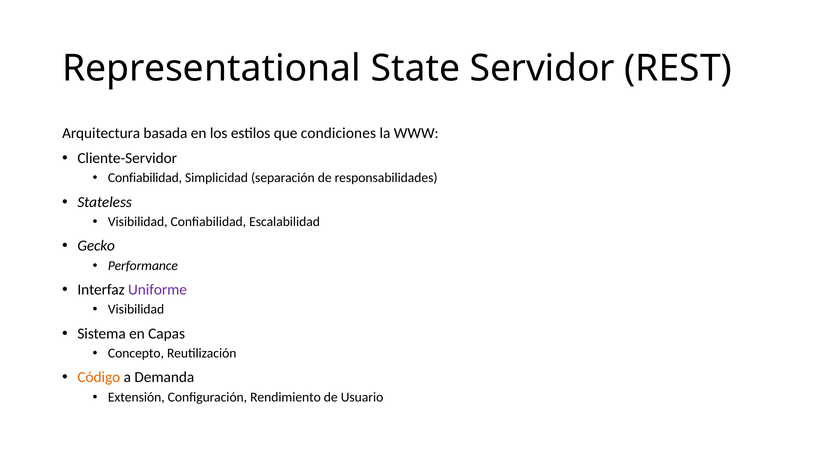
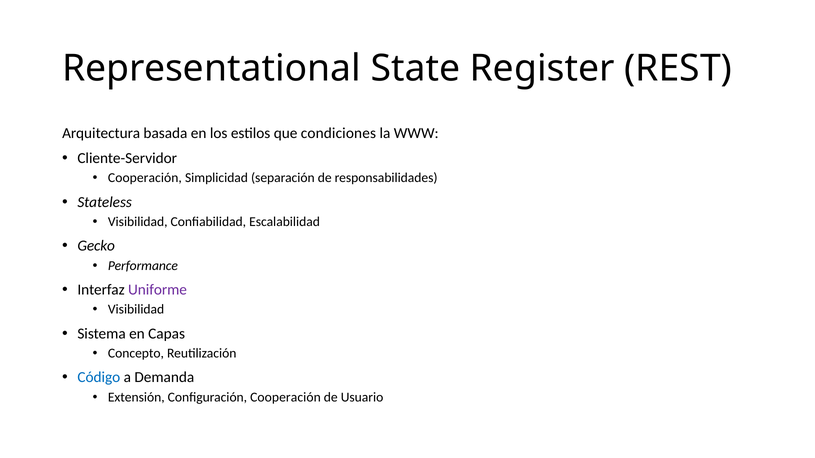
Servidor: Servidor -> Register
Confiabilidad at (145, 178): Confiabilidad -> Cooperación
Código colour: orange -> blue
Configuración Rendimiento: Rendimiento -> Cooperación
